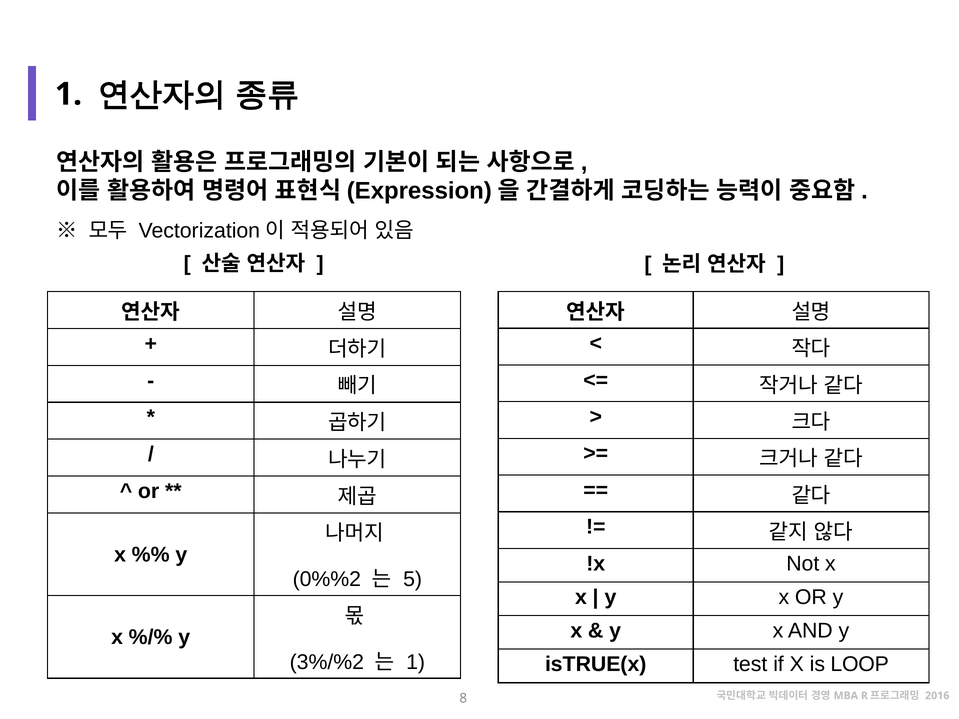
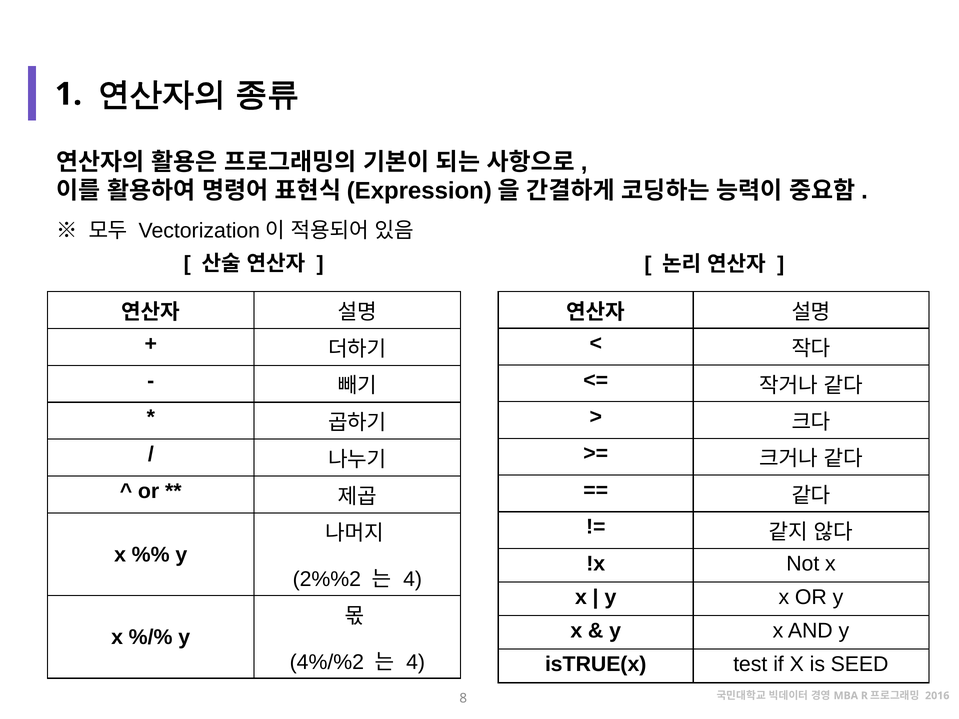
0%%2: 0%%2 -> 2%%2
5 at (413, 580): 5 -> 4
3%/%2: 3%/%2 -> 4%/%2
1 at (416, 662): 1 -> 4
LOOP: LOOP -> SEED
